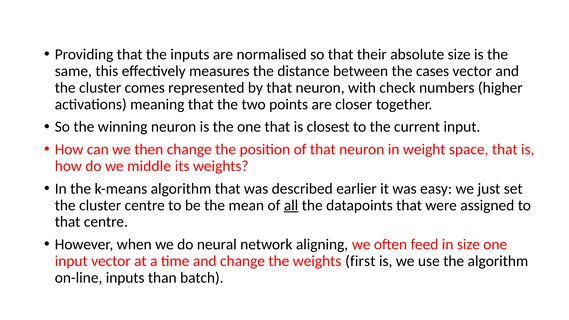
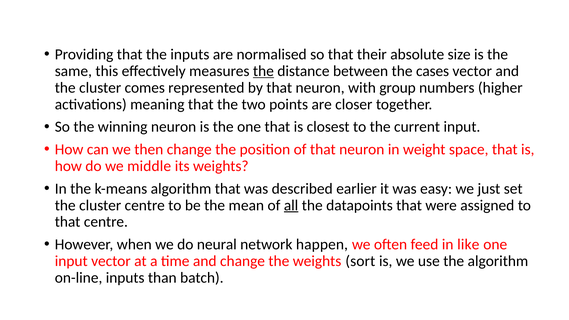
the at (263, 71) underline: none -> present
check: check -> group
aligning: aligning -> happen
in size: size -> like
first: first -> sort
